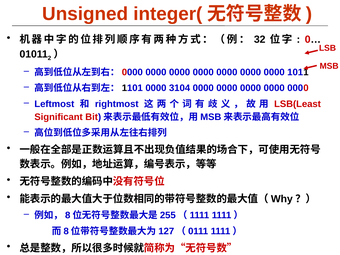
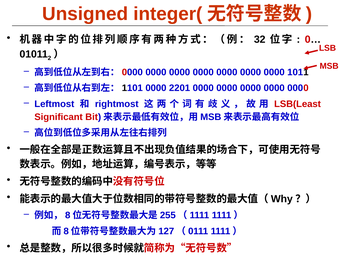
3104: 3104 -> 2201
